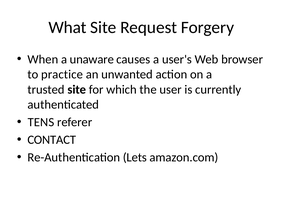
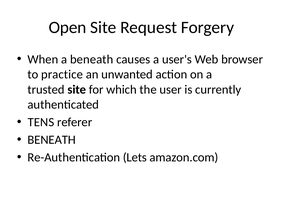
What: What -> Open
a unaware: unaware -> beneath
CONTACT at (52, 140): CONTACT -> BENEATH
